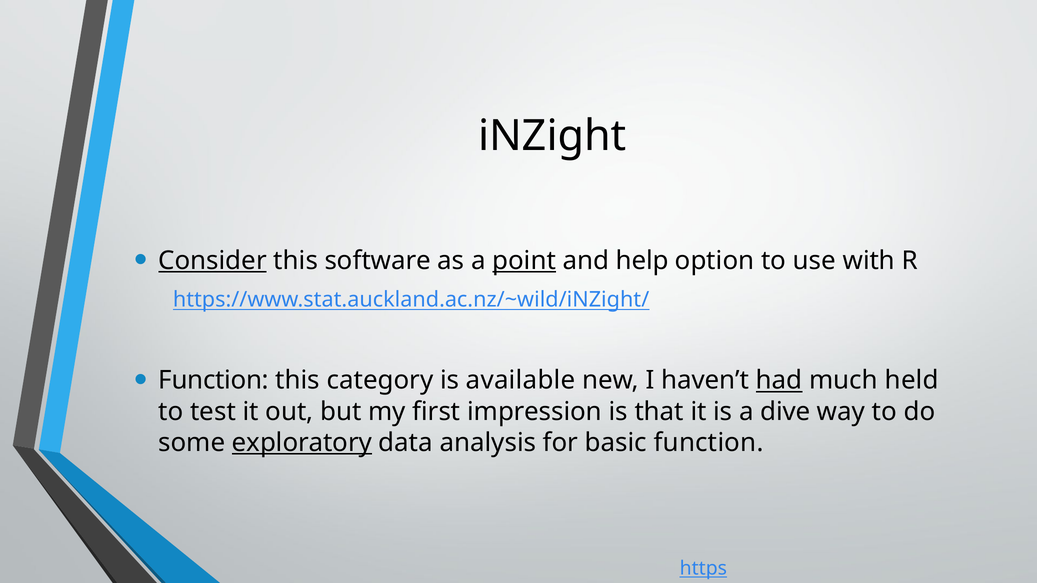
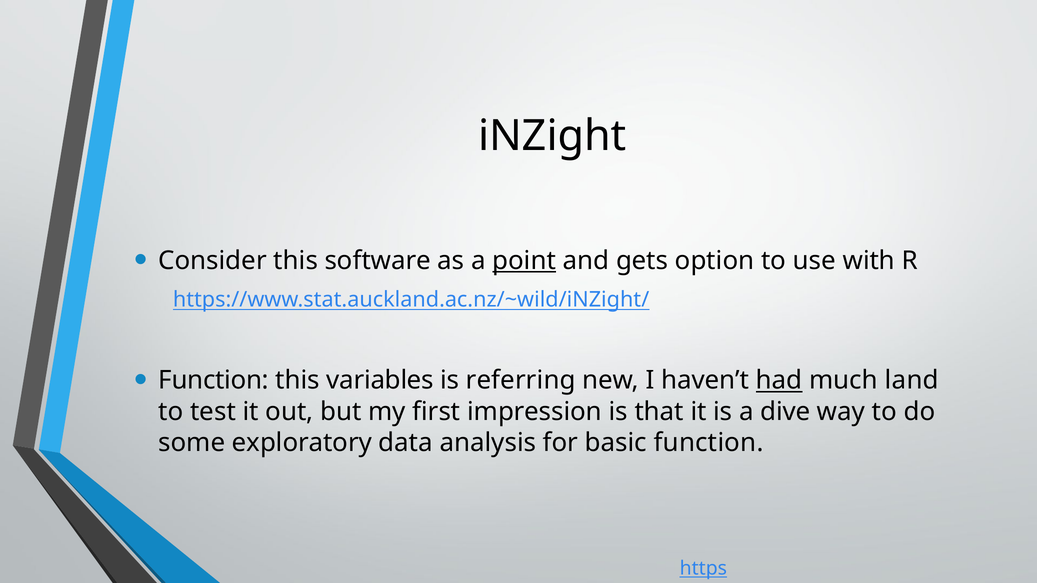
Consider underline: present -> none
help: help -> gets
category: category -> variables
available: available -> referring
held: held -> land
exploratory underline: present -> none
